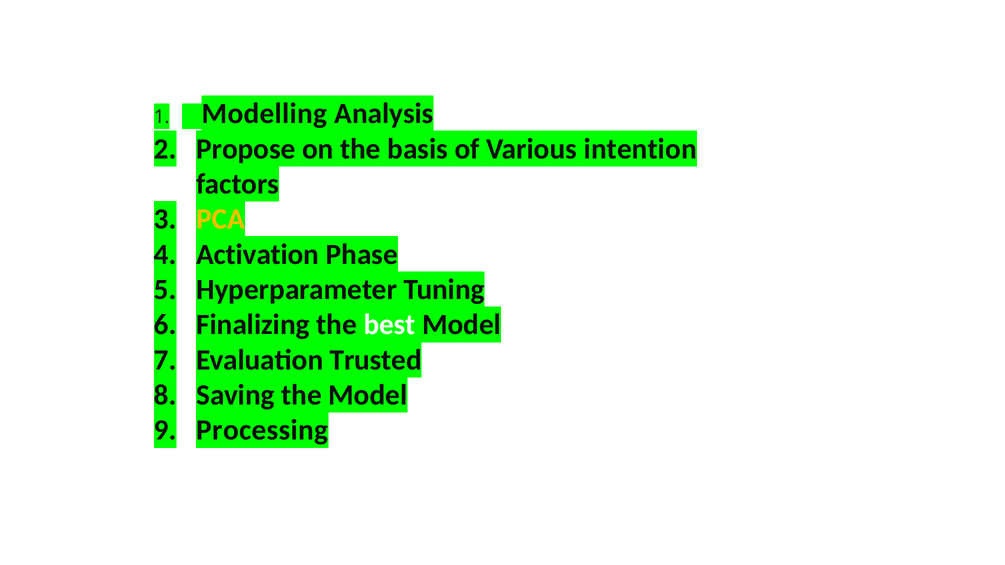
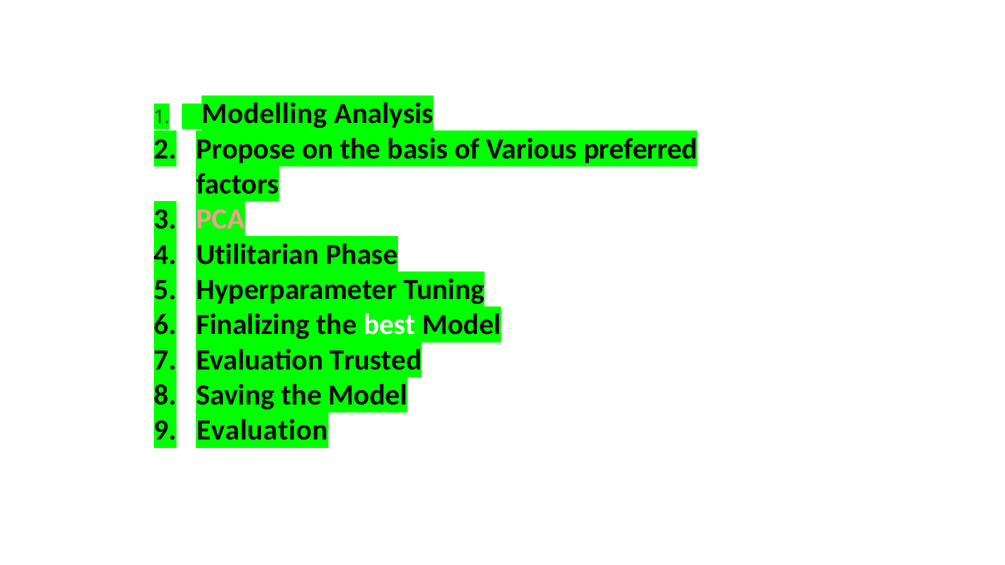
intention: intention -> preferred
PCA colour: yellow -> pink
Activation: Activation -> Utilitarian
Processing at (262, 431): Processing -> Evaluation
